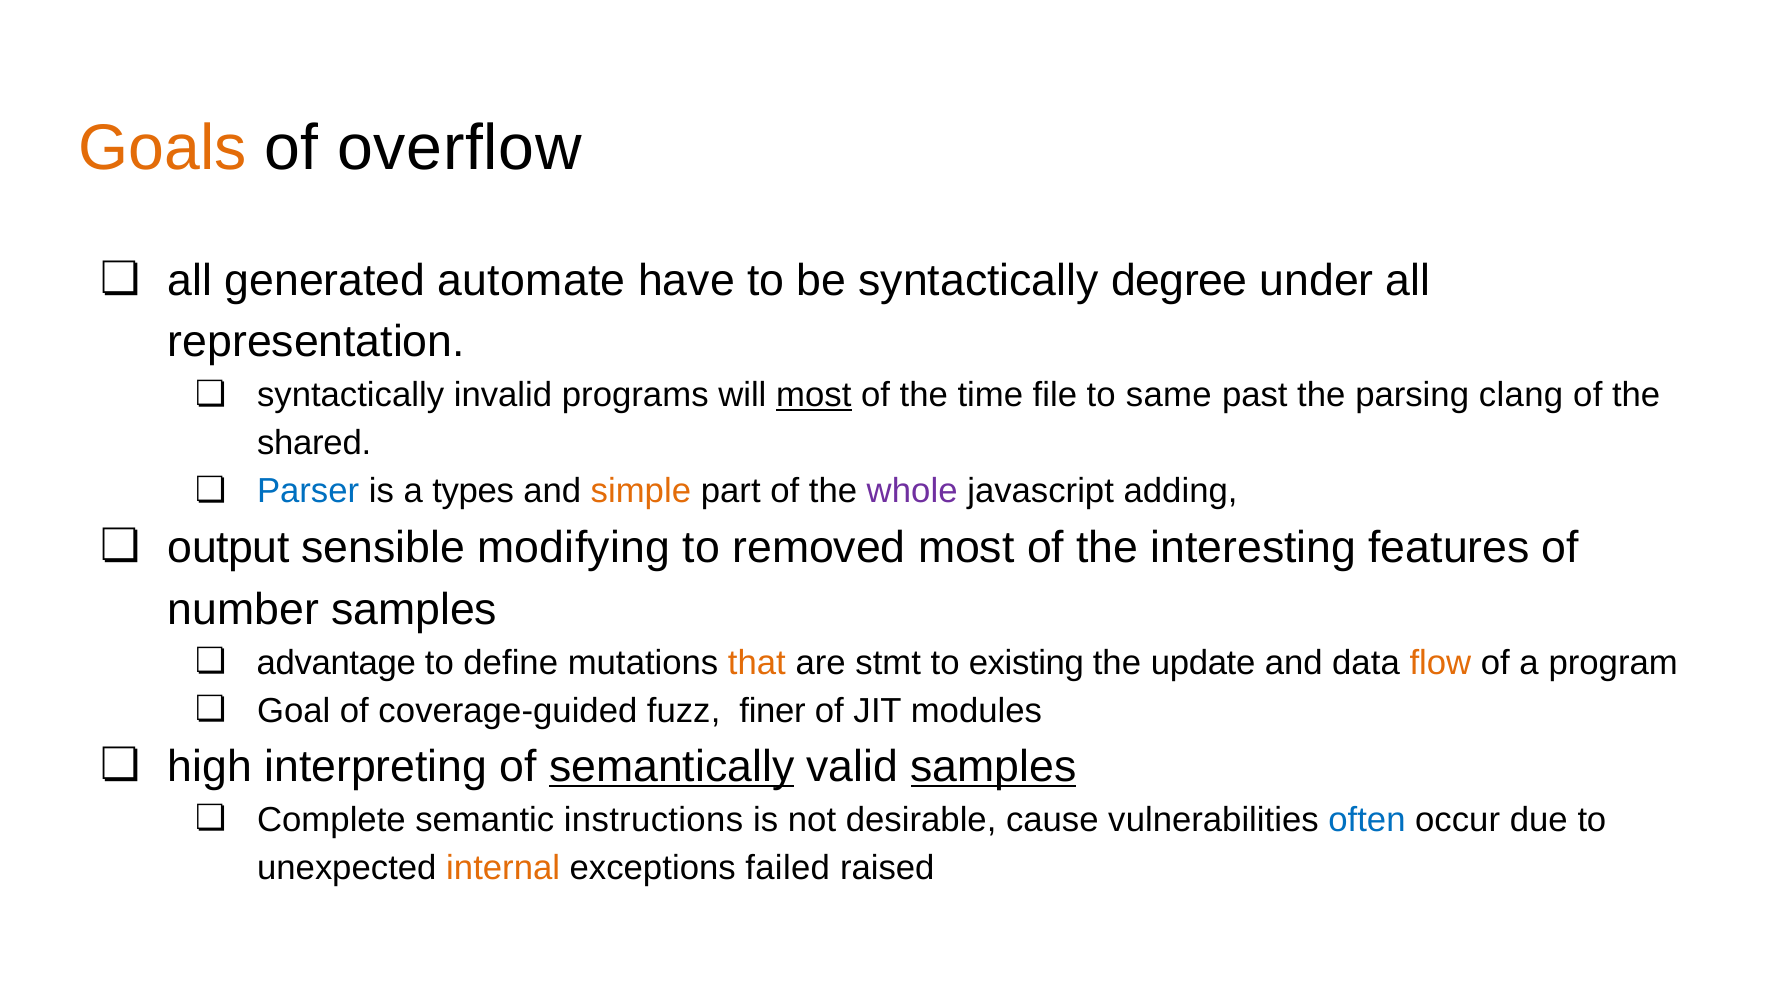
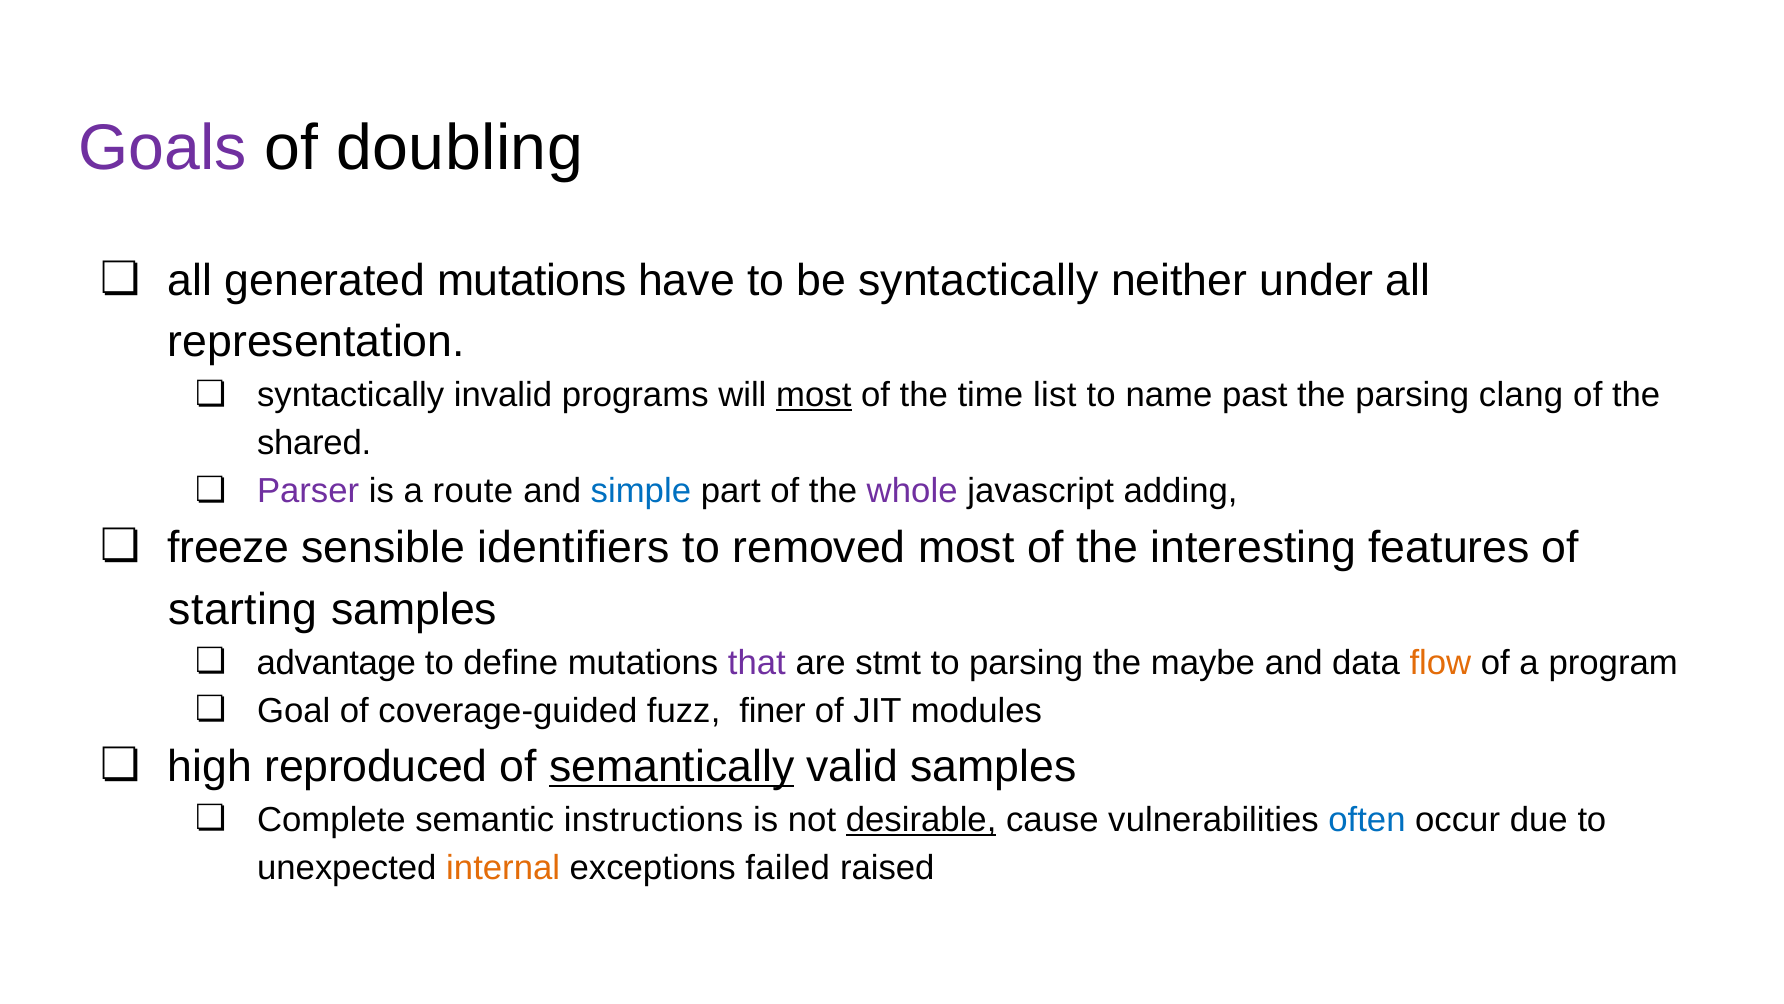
Goals colour: orange -> purple
overflow: overflow -> doubling
generated automate: automate -> mutations
degree: degree -> neither
file: file -> list
same: same -> name
Parser colour: blue -> purple
types: types -> route
simple colour: orange -> blue
output: output -> freeze
modifying: modifying -> identifiers
number: number -> starting
that colour: orange -> purple
to existing: existing -> parsing
update: update -> maybe
interpreting: interpreting -> reproduced
samples at (994, 767) underline: present -> none
desirable underline: none -> present
